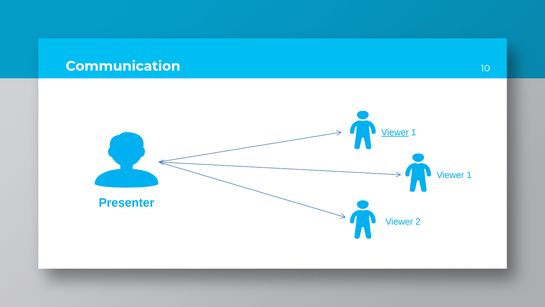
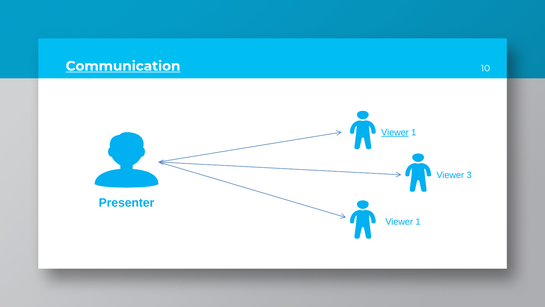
Communication underline: none -> present
1 at (469, 175): 1 -> 3
2 at (418, 222): 2 -> 1
